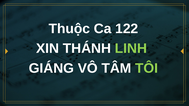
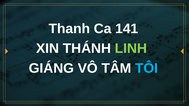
Thuộc: Thuộc -> Thanh
122: 122 -> 141
TÔI colour: light green -> light blue
